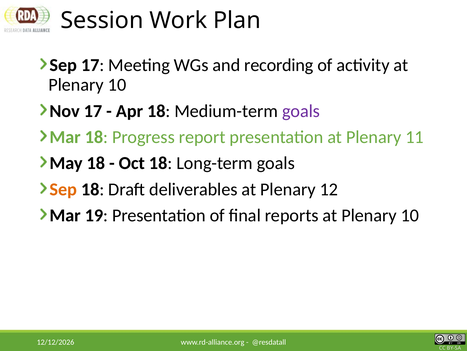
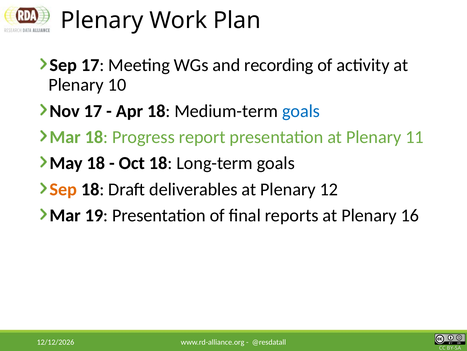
Session at (102, 20): Session -> Plenary
goals at (301, 111) colour: purple -> blue
reports at Plenary 10: 10 -> 16
